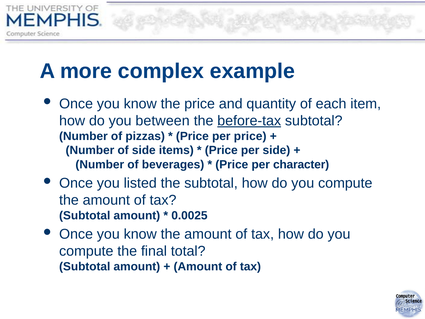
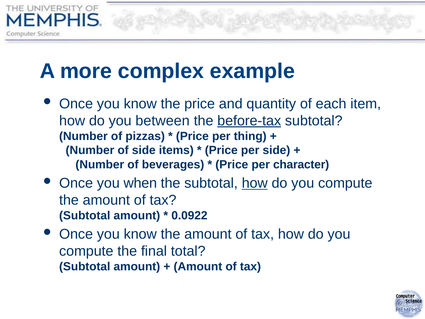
per price: price -> thing
listed: listed -> when
how at (255, 183) underline: none -> present
0.0025: 0.0025 -> 0.0922
